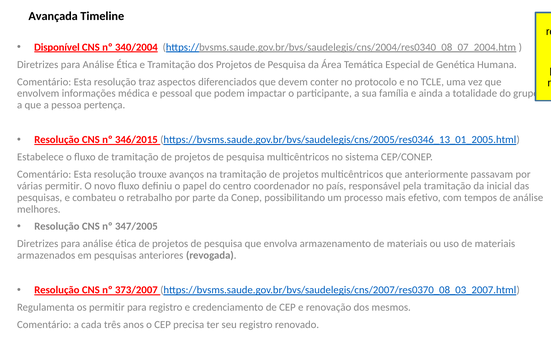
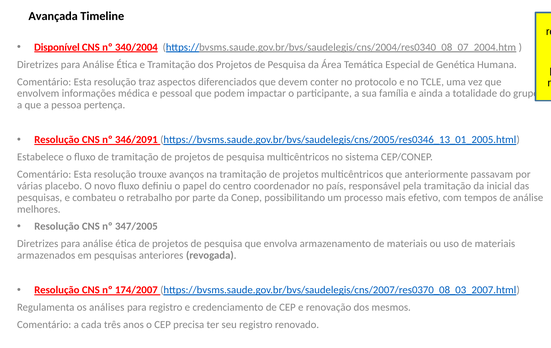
346/2015: 346/2015 -> 346/2091
várias permitir: permitir -> placebo
373/2007: 373/2007 -> 174/2007
os permitir: permitir -> análises
